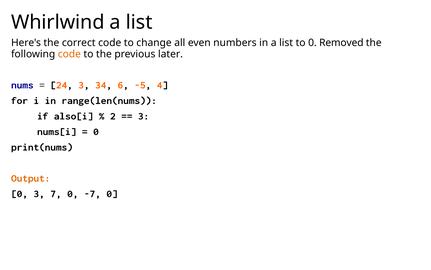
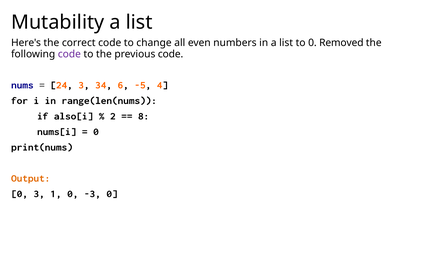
Whirlwind: Whirlwind -> Mutability
code at (69, 54) colour: orange -> purple
previous later: later -> code
3 at (144, 116): 3 -> 8
7: 7 -> 1
-7: -7 -> -3
